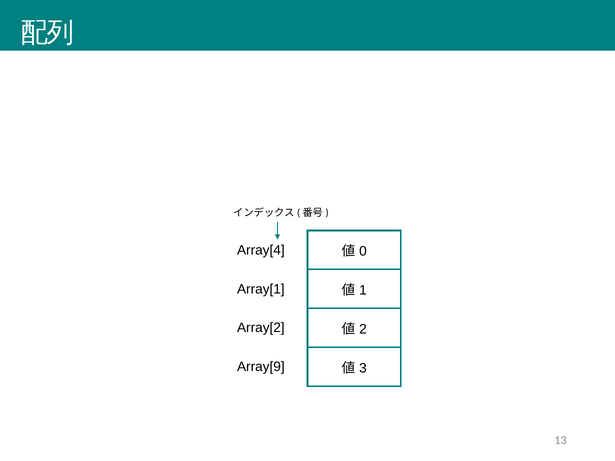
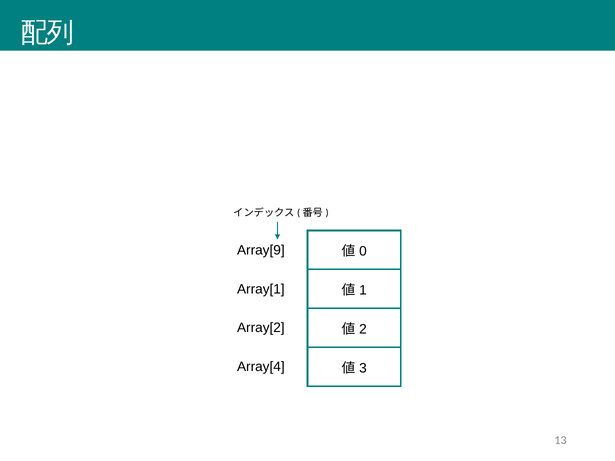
Array[4: Array[4 -> Array[9
Array[9: Array[9 -> Array[4
